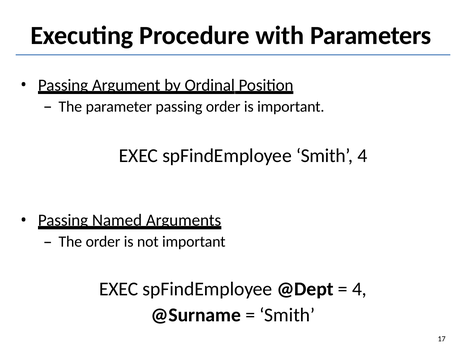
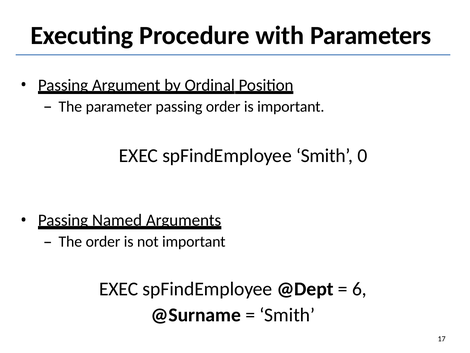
Smith 4: 4 -> 0
4 at (359, 289): 4 -> 6
